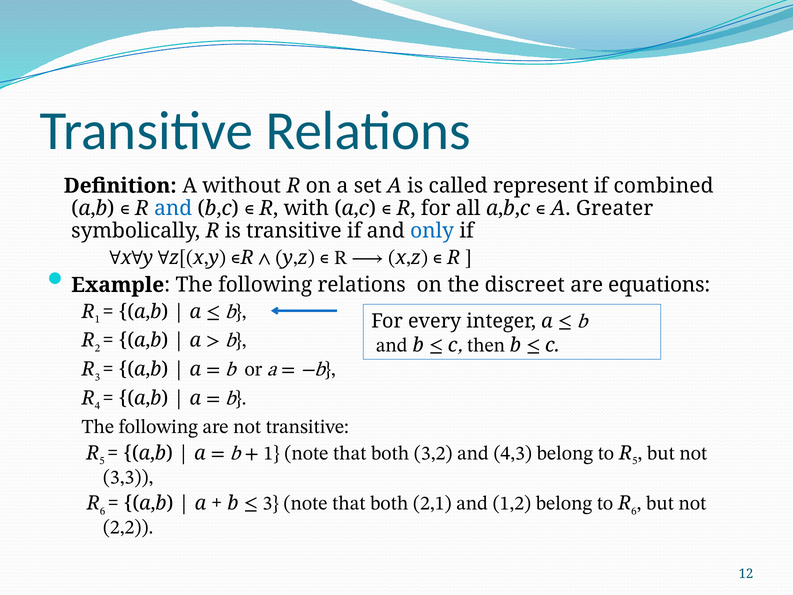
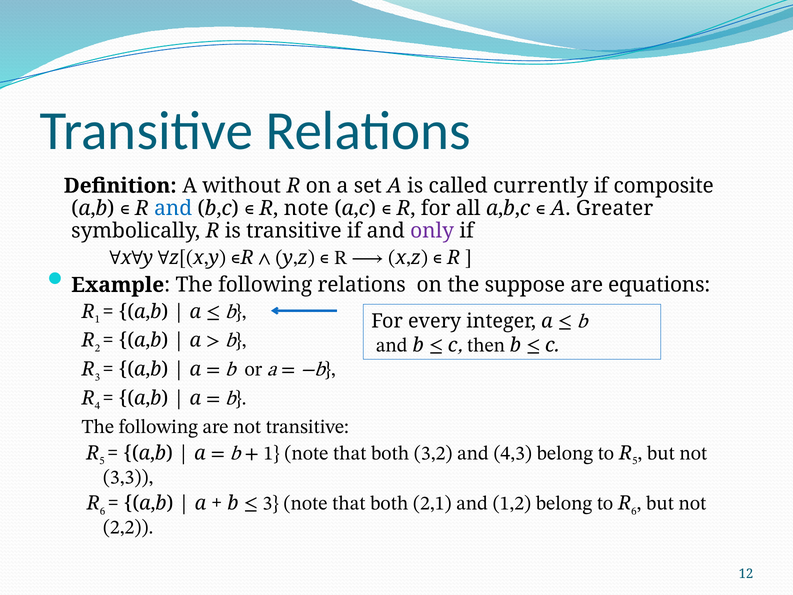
represent: represent -> currently
combined: combined -> composite
R with: with -> note
only colour: blue -> purple
discreet: discreet -> suppose
